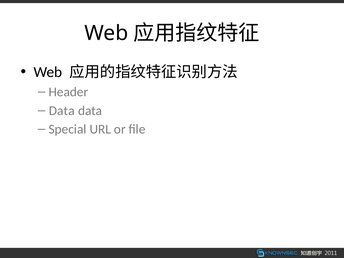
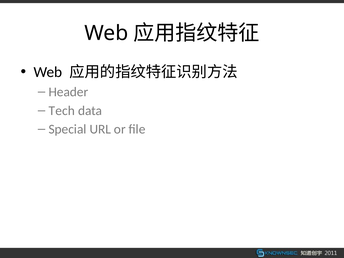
Data at (62, 111): Data -> Tech
